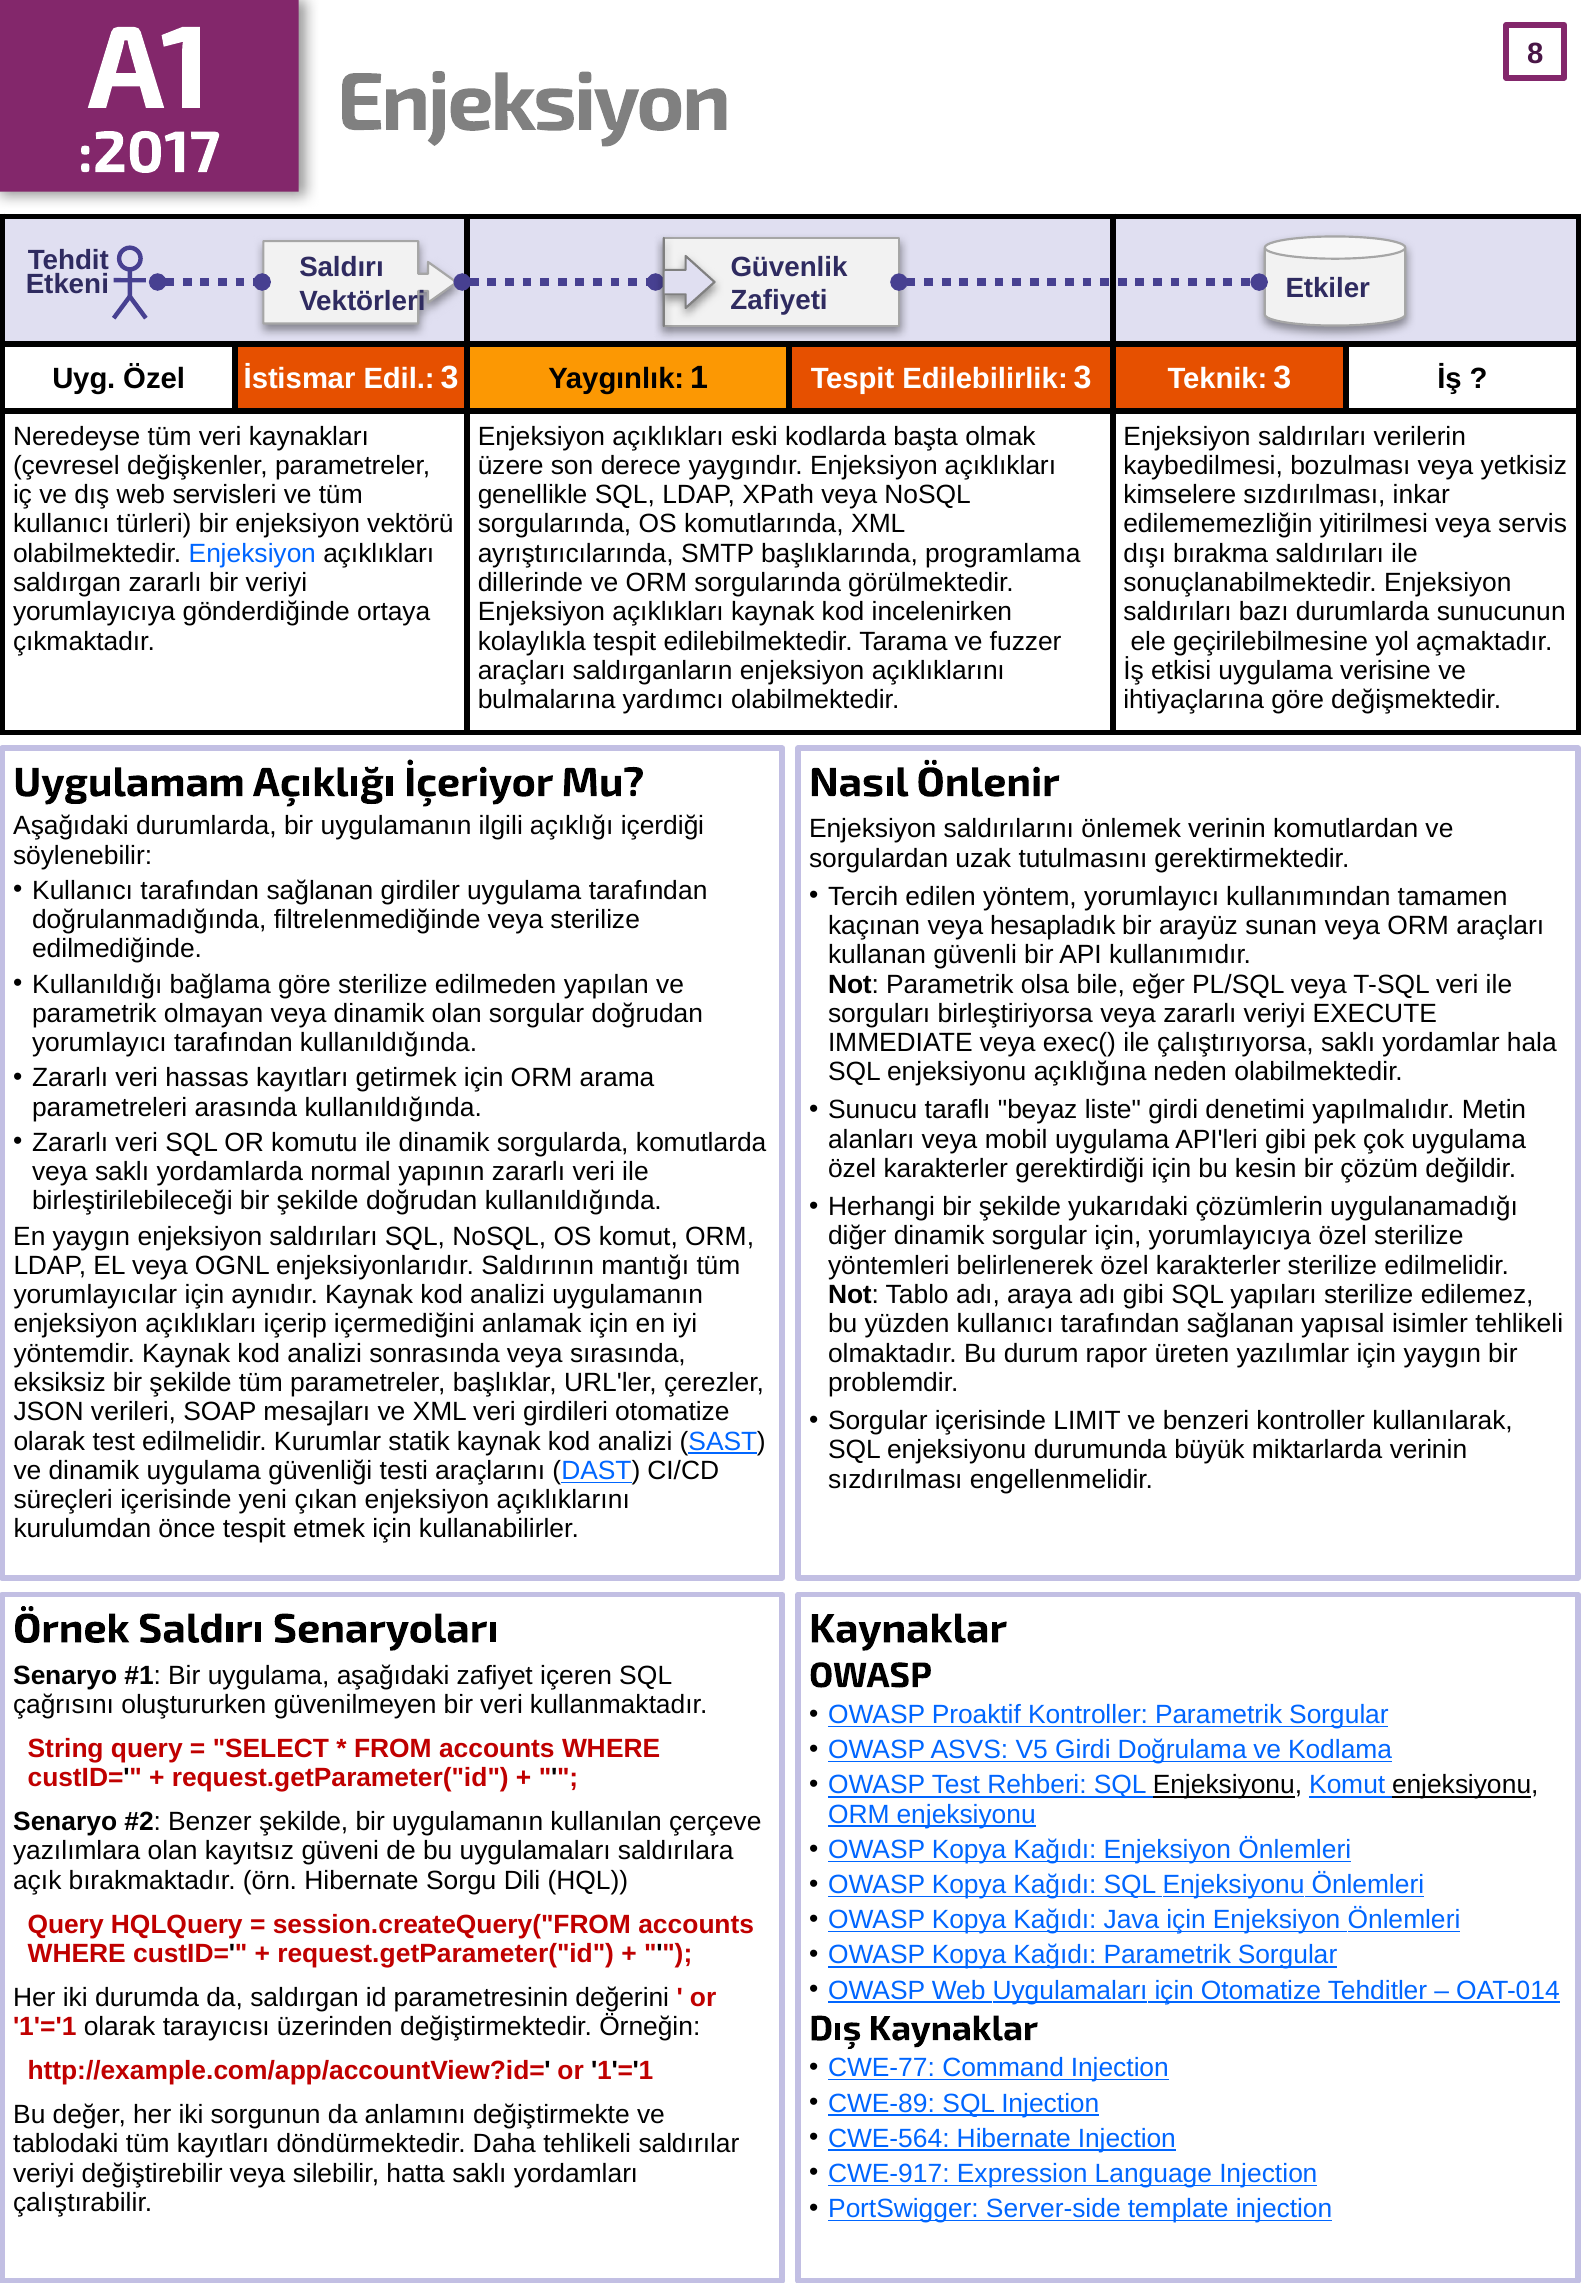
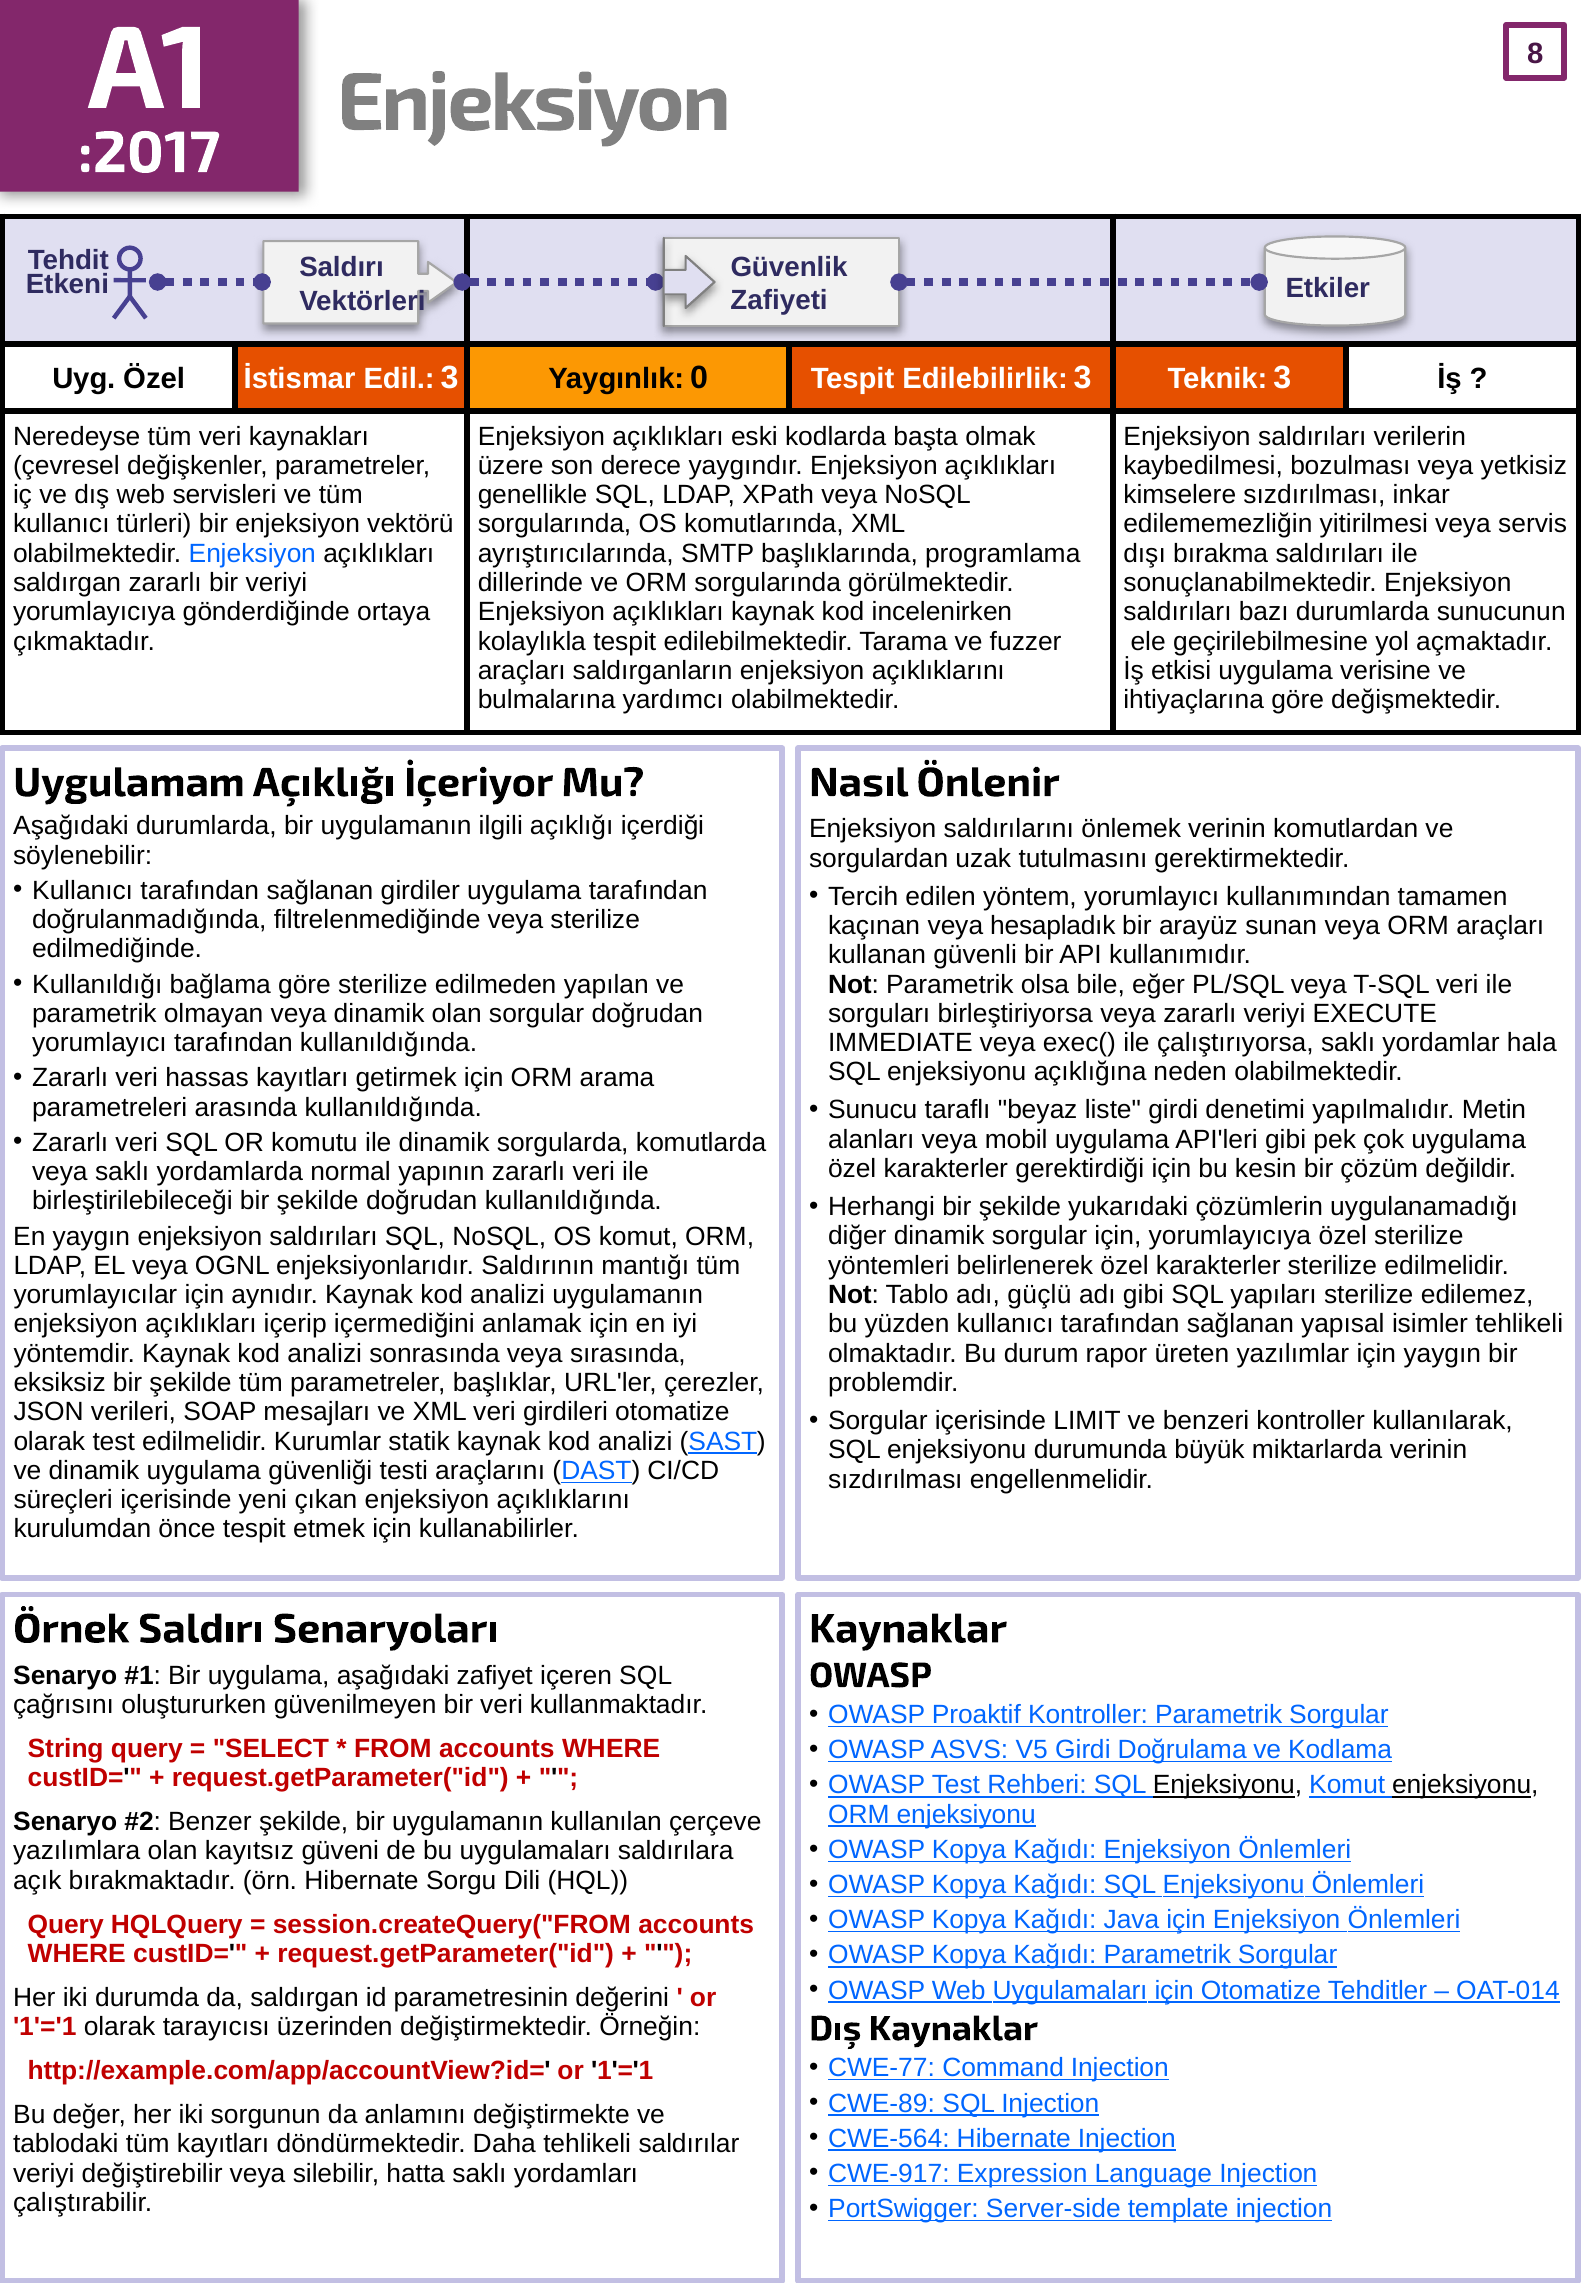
1: 1 -> 0
araya: araya -> güçlü
